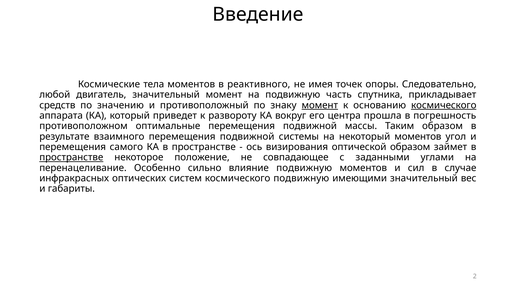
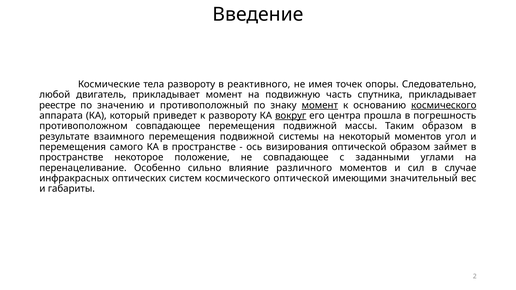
тела моментов: моментов -> развороту
двигатель значительный: значительный -> прикладывает
средств: средств -> реестре
вокруг underline: none -> present
противоположном оптимальные: оптимальные -> совпадающее
пространстве at (71, 158) underline: present -> none
влияние подвижную: подвижную -> различного
космического подвижную: подвижную -> оптической
